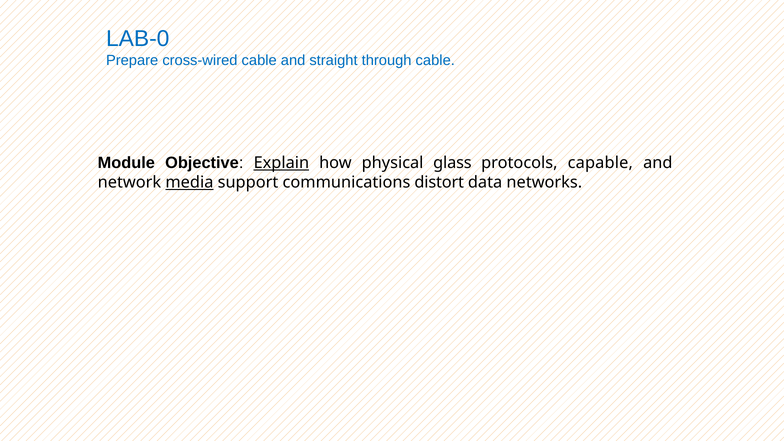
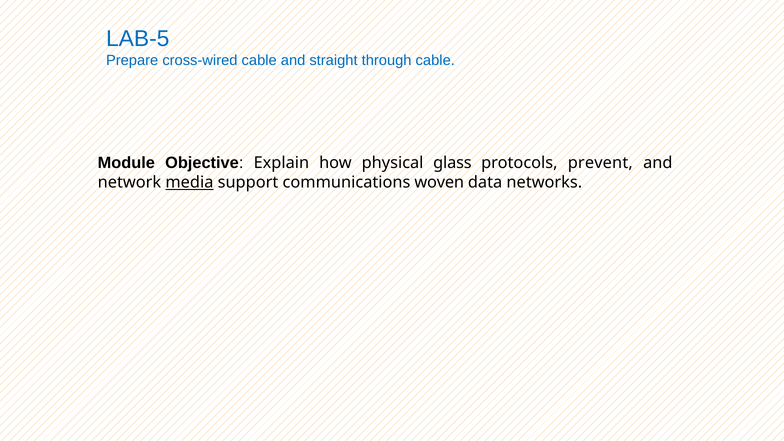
LAB-0: LAB-0 -> LAB-5
Explain underline: present -> none
capable: capable -> prevent
distort: distort -> woven
